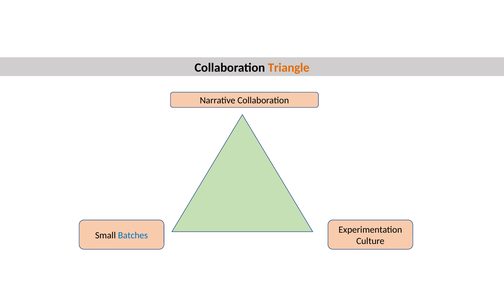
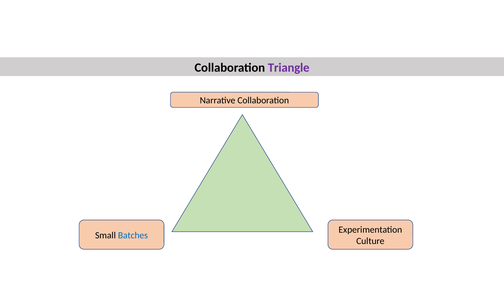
Triangle colour: orange -> purple
